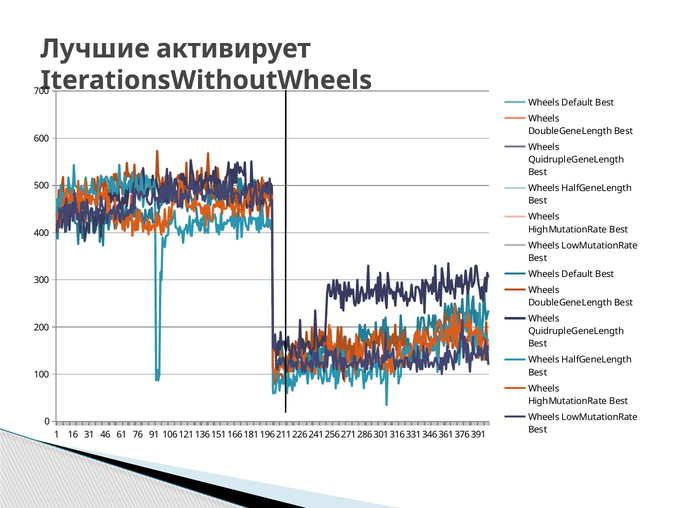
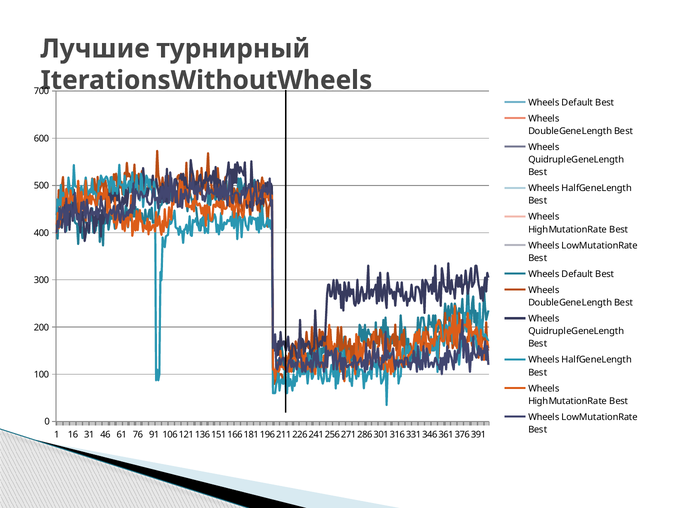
активирует: активирует -> турнирный
